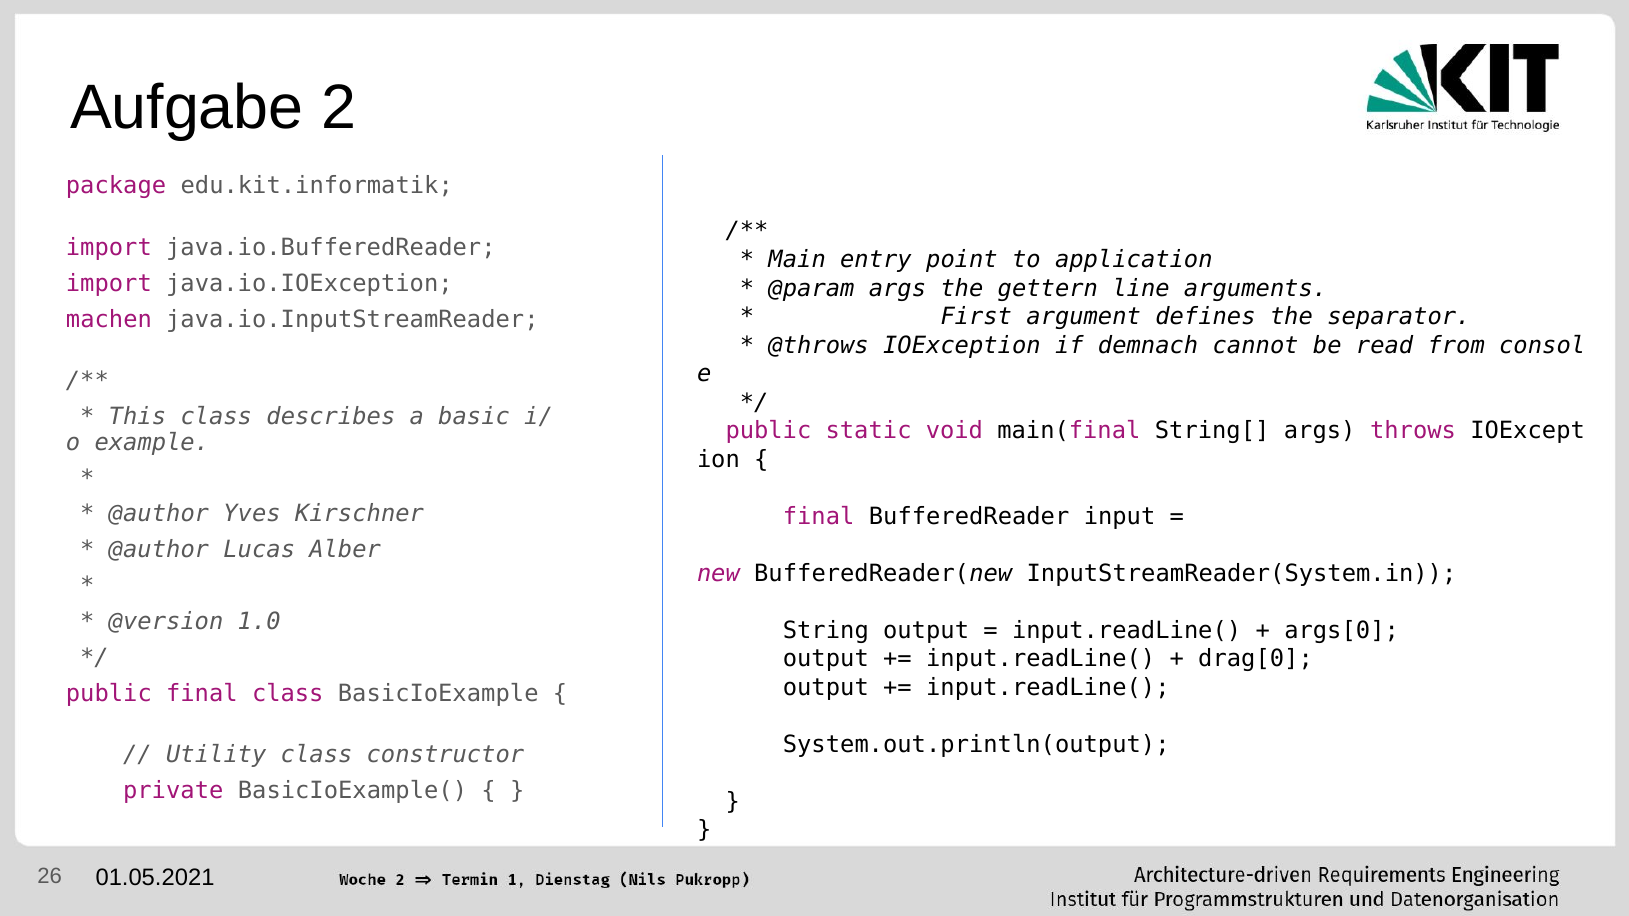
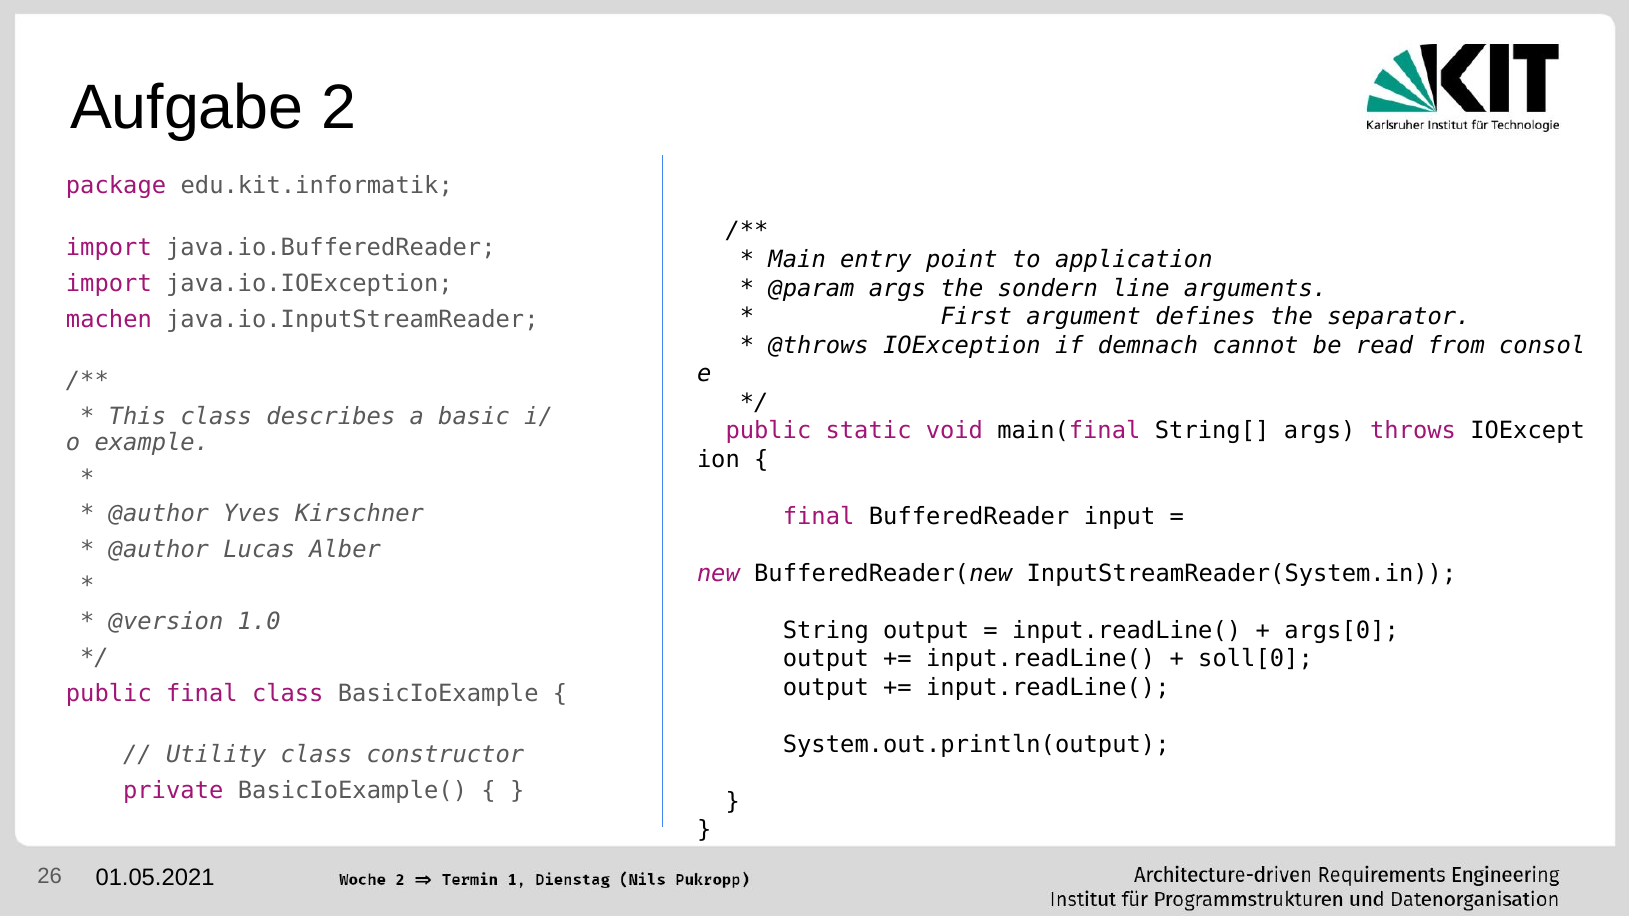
gettern: gettern -> sondern
drag[0: drag[0 -> soll[0
